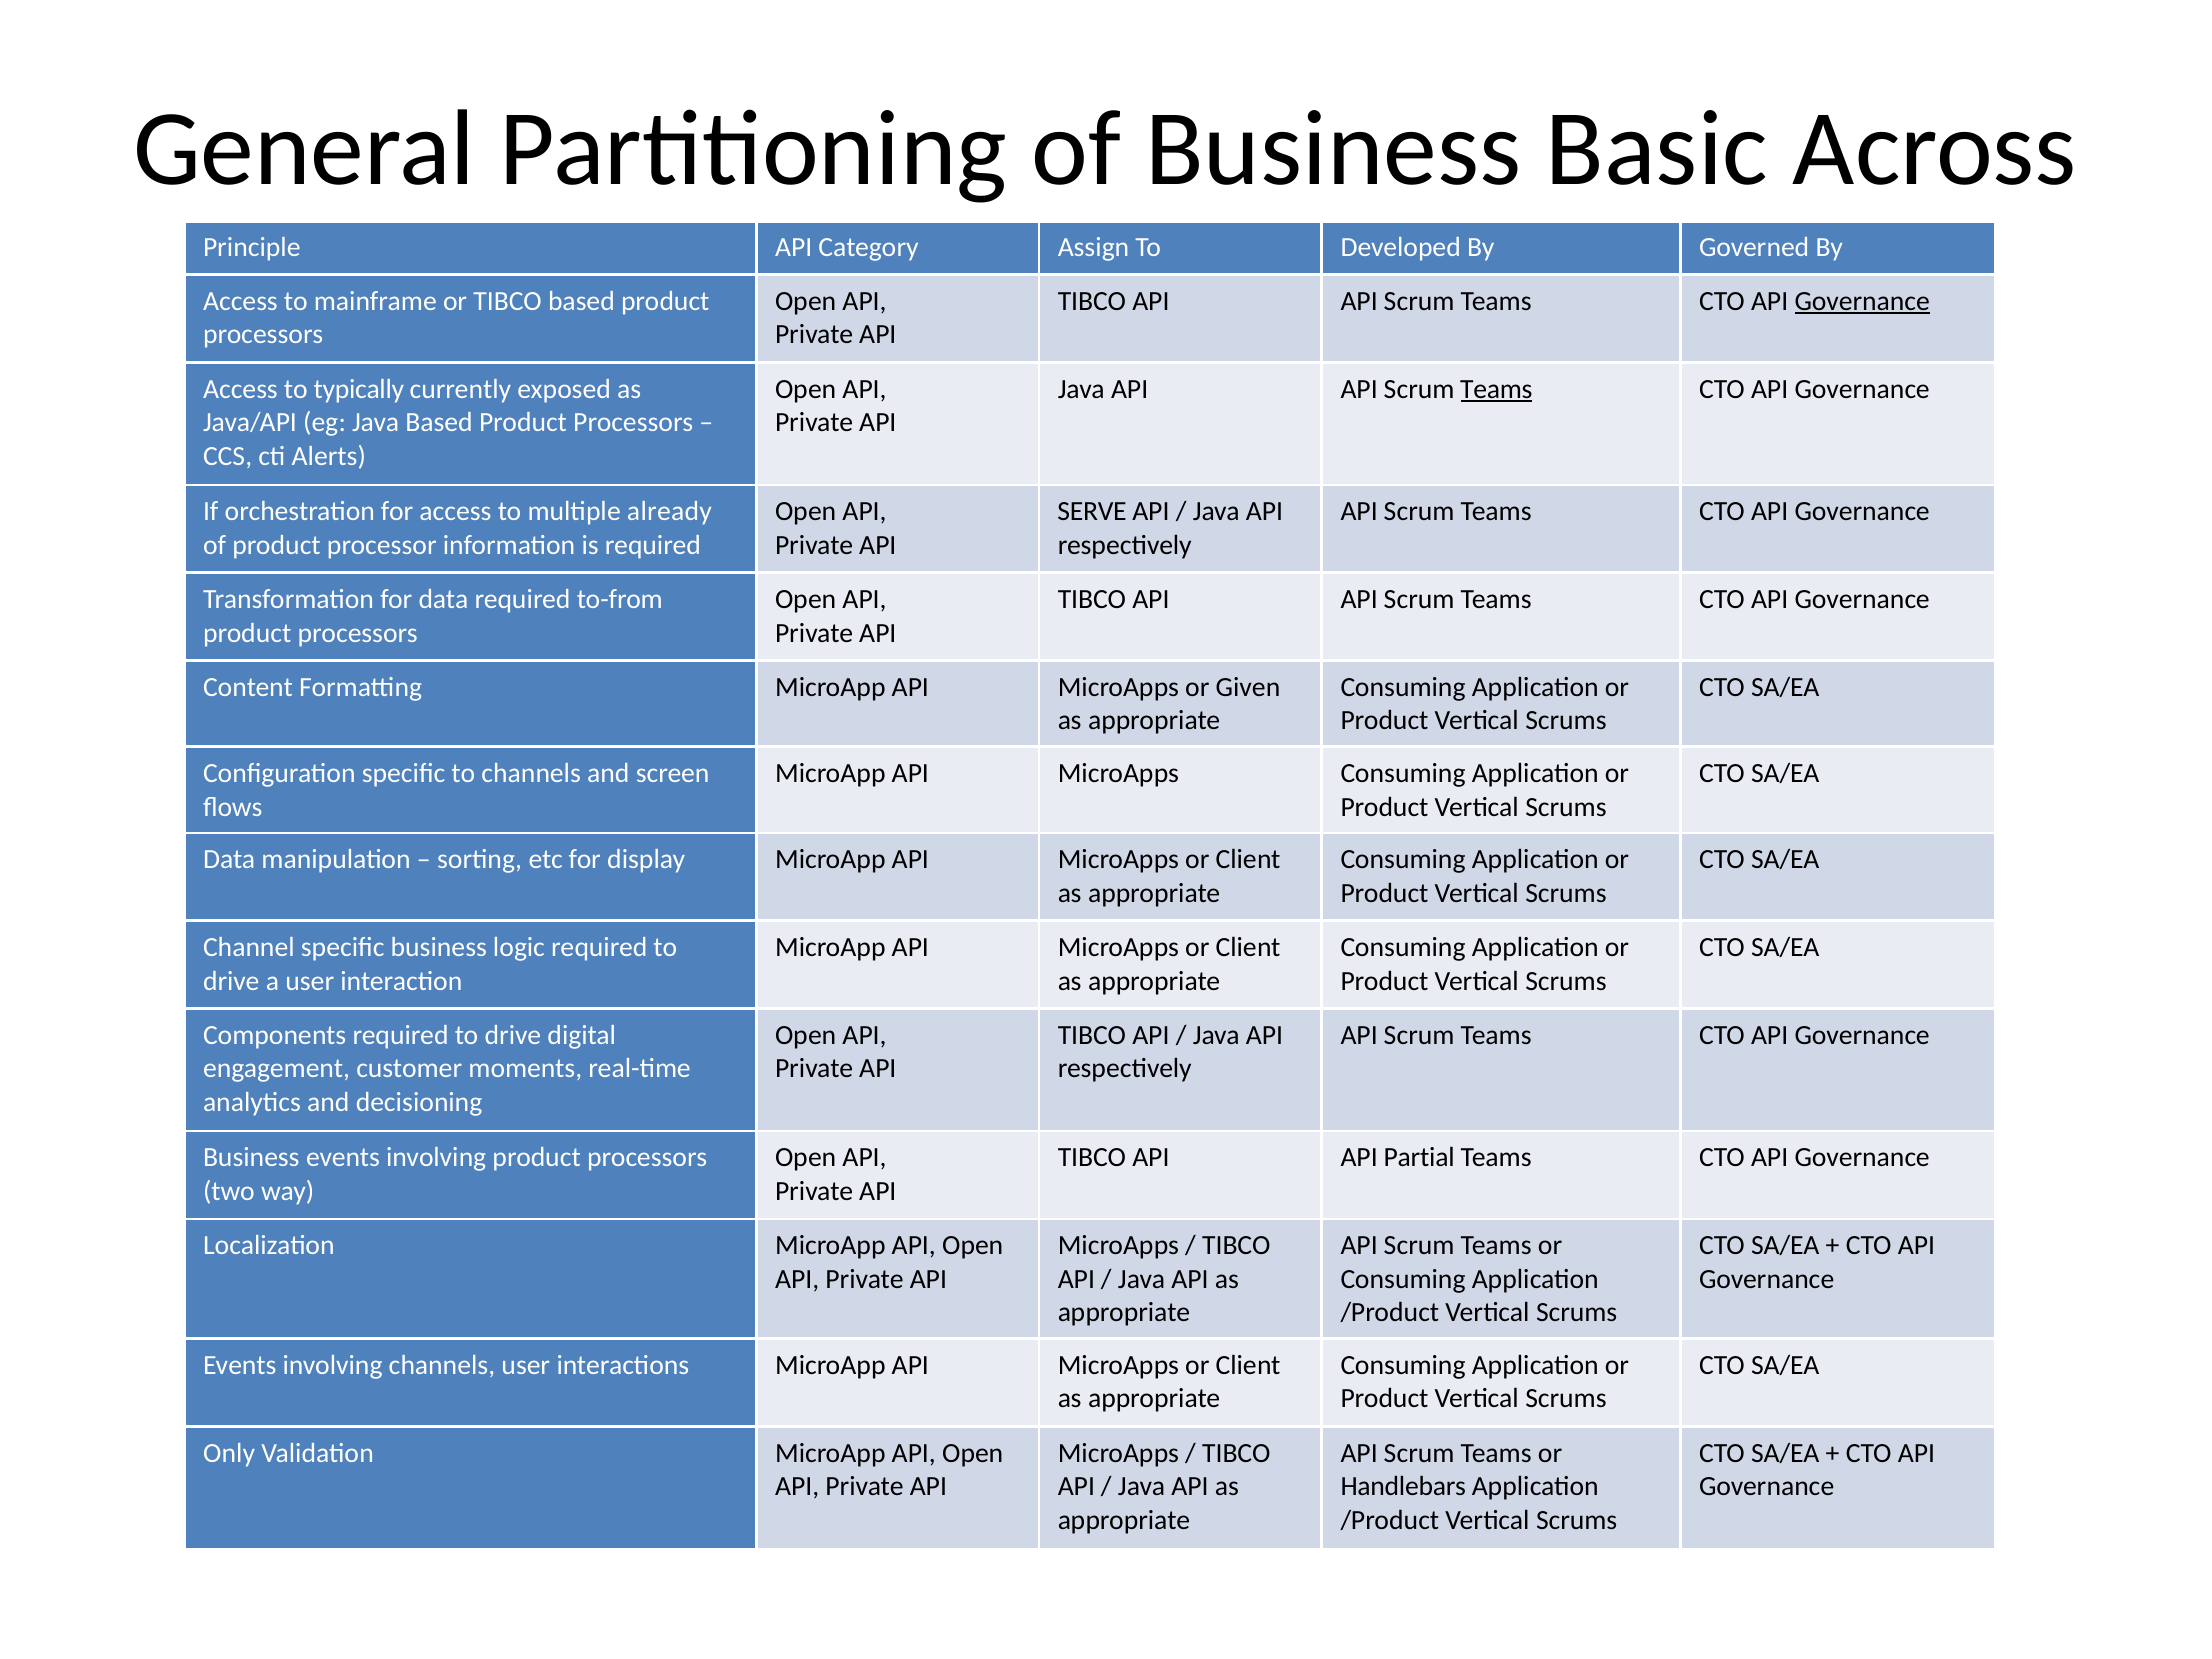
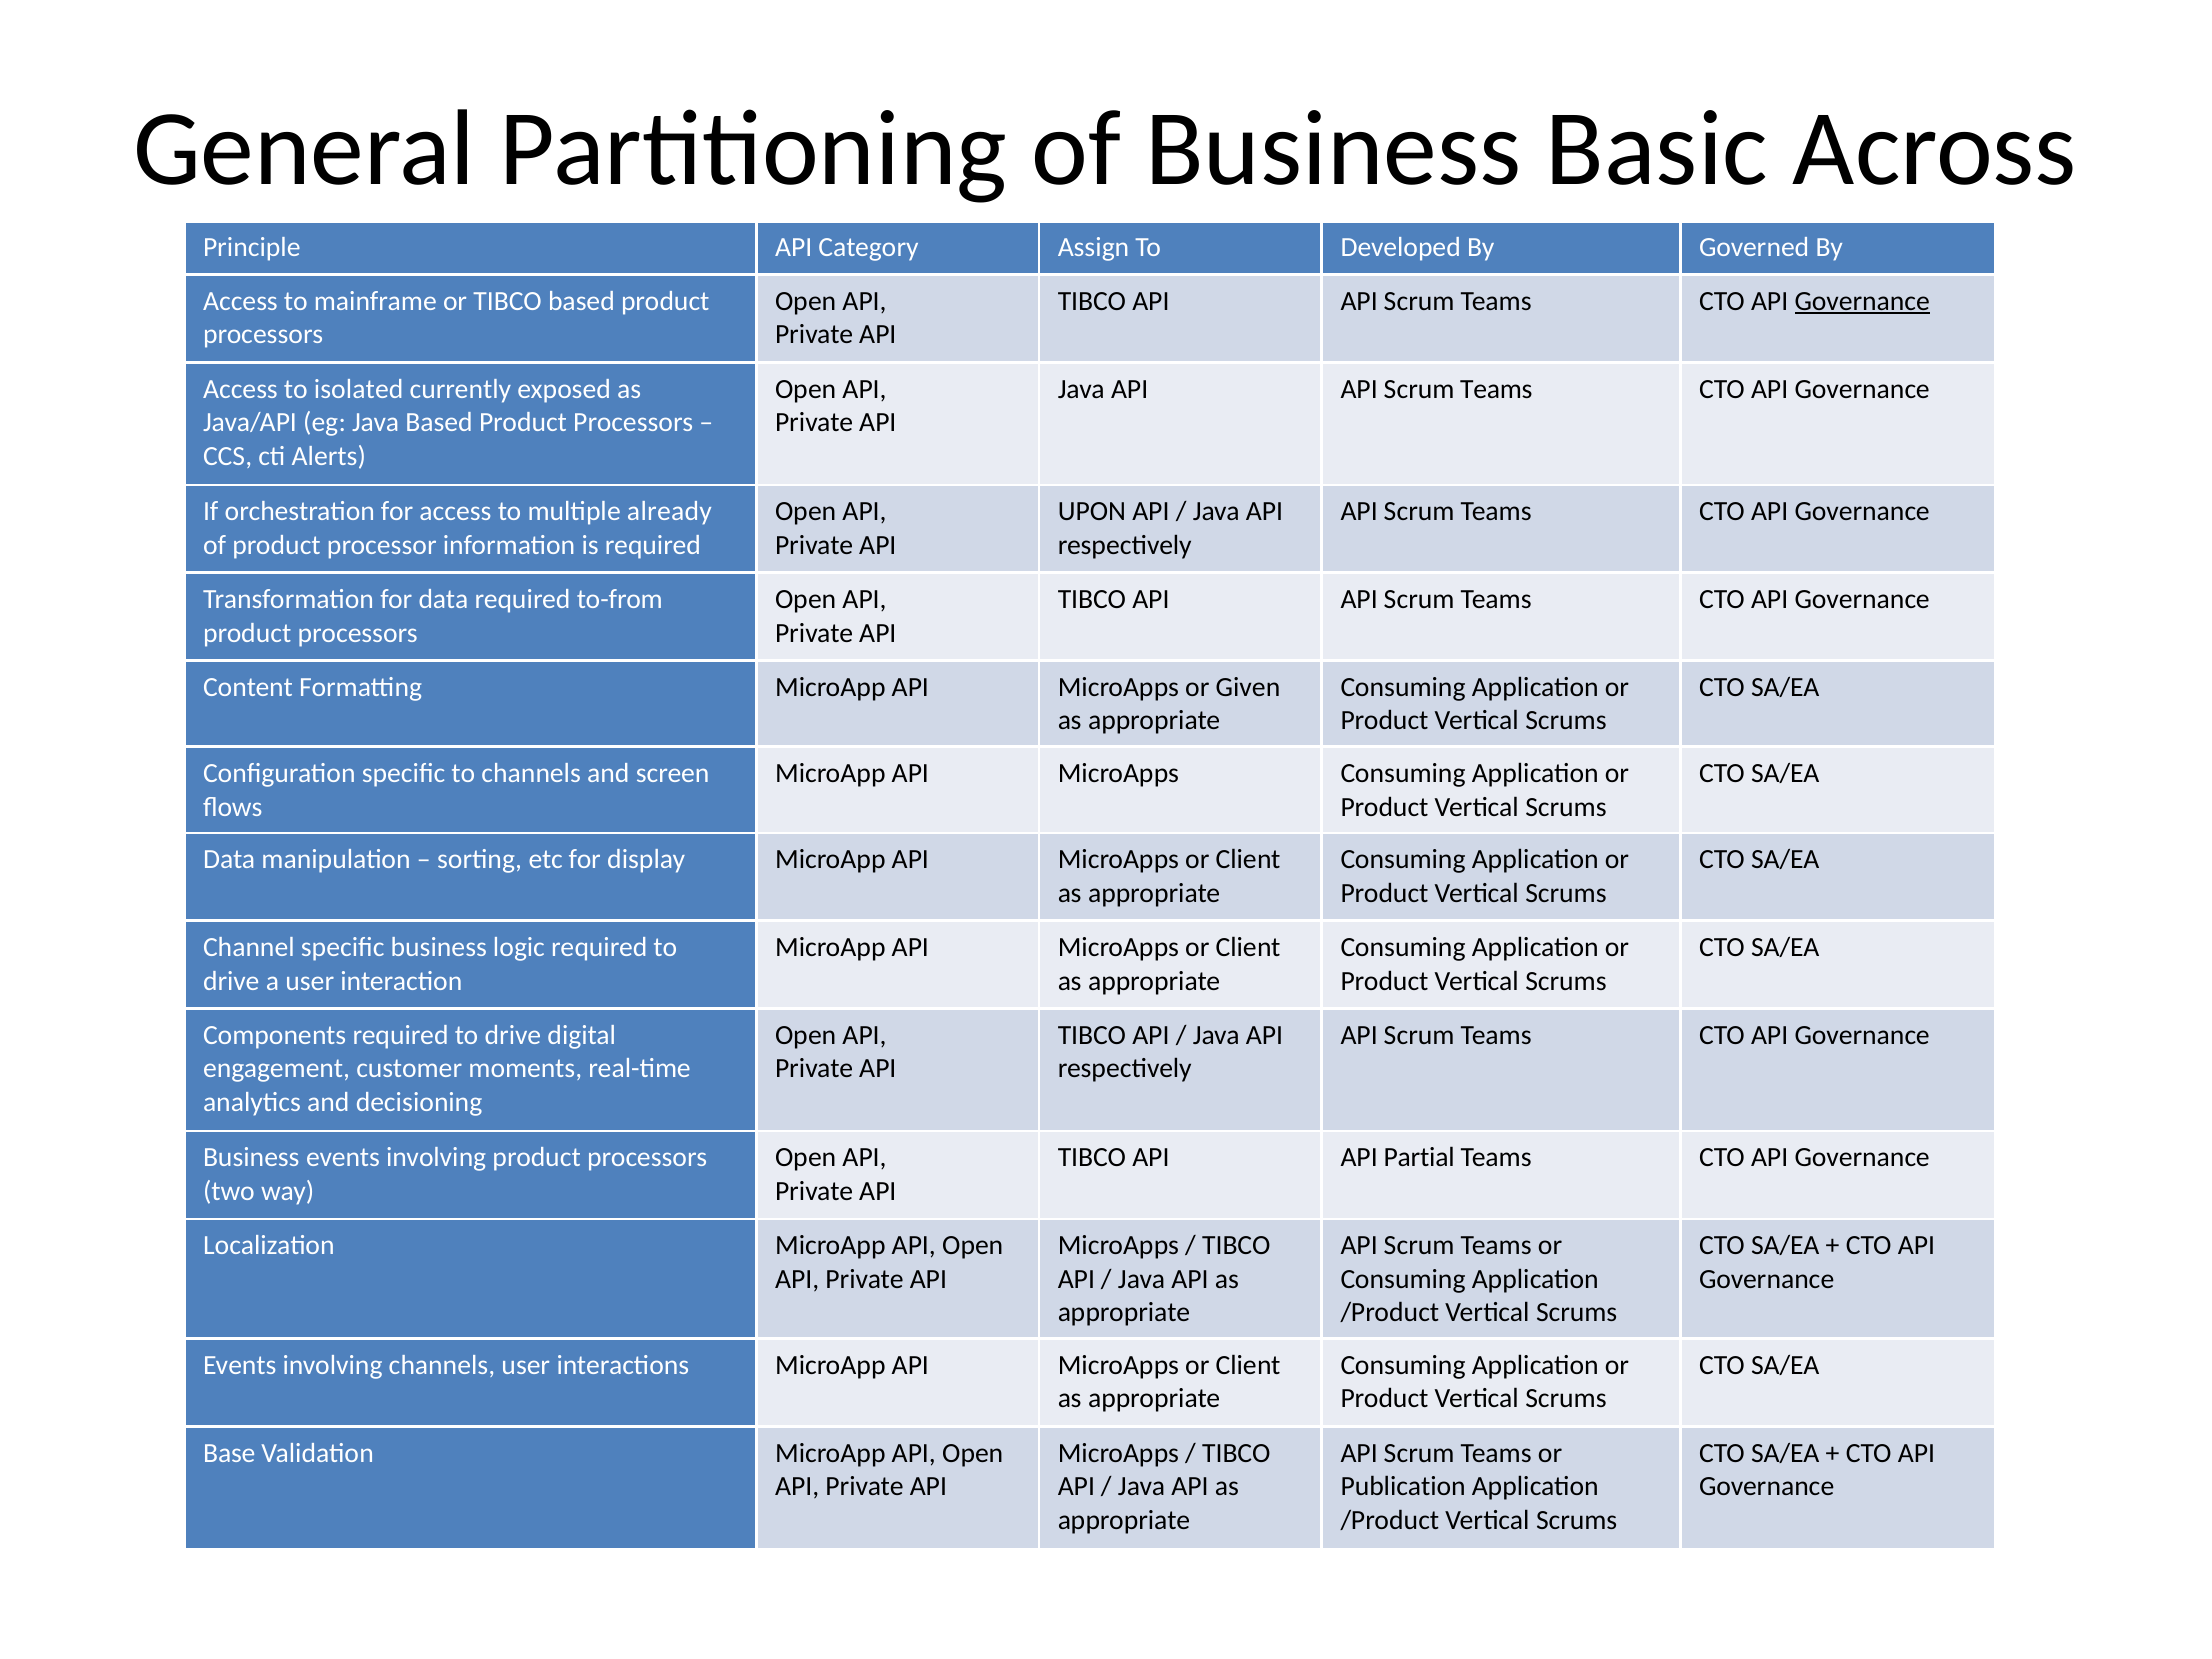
typically: typically -> isolated
Teams at (1496, 389) underline: present -> none
SERVE: SERVE -> UPON
Only: Only -> Base
Handlebars: Handlebars -> Publication
